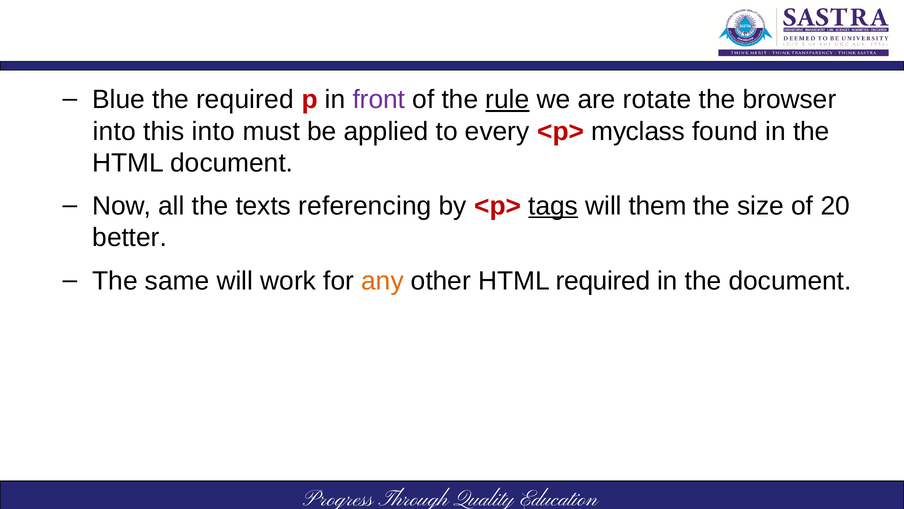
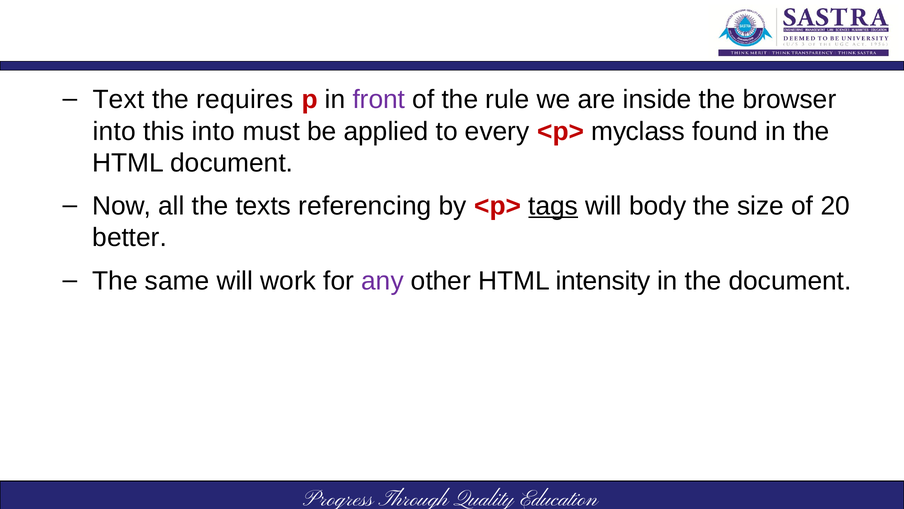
Blue: Blue -> Text
the required: required -> requires
rule underline: present -> none
rotate: rotate -> inside
them: them -> body
any colour: orange -> purple
HTML required: required -> intensity
